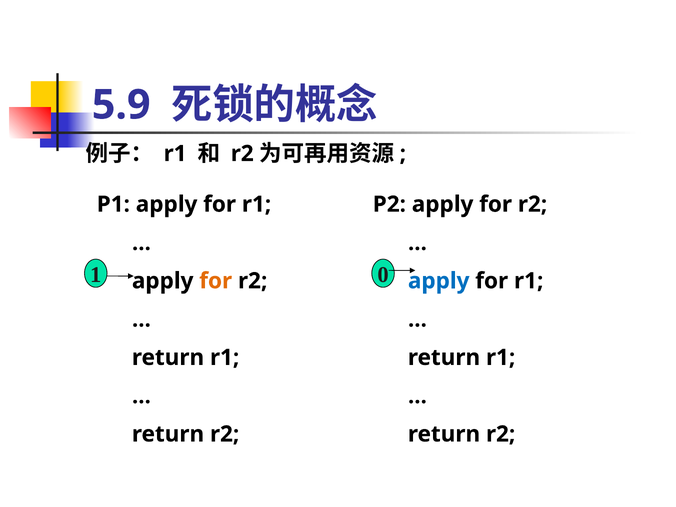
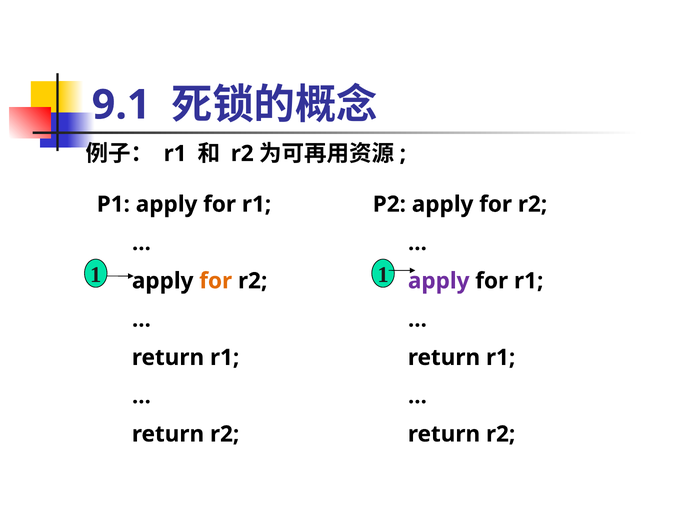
5.9: 5.9 -> 9.1
1 0: 0 -> 1
apply at (439, 281) colour: blue -> purple
